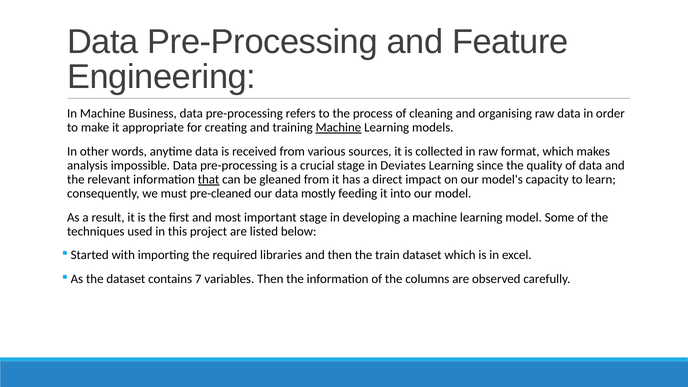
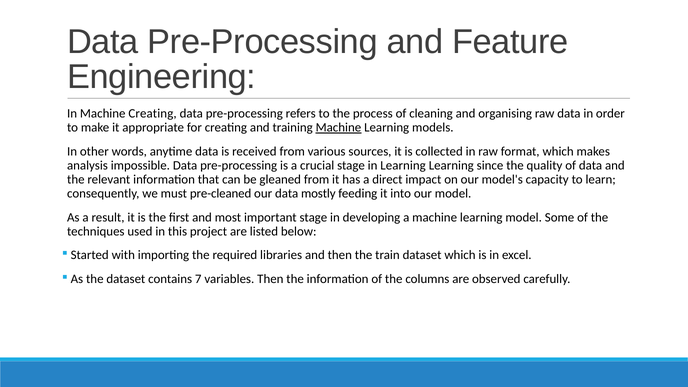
Machine Business: Business -> Creating
in Deviates: Deviates -> Learning
that underline: present -> none
